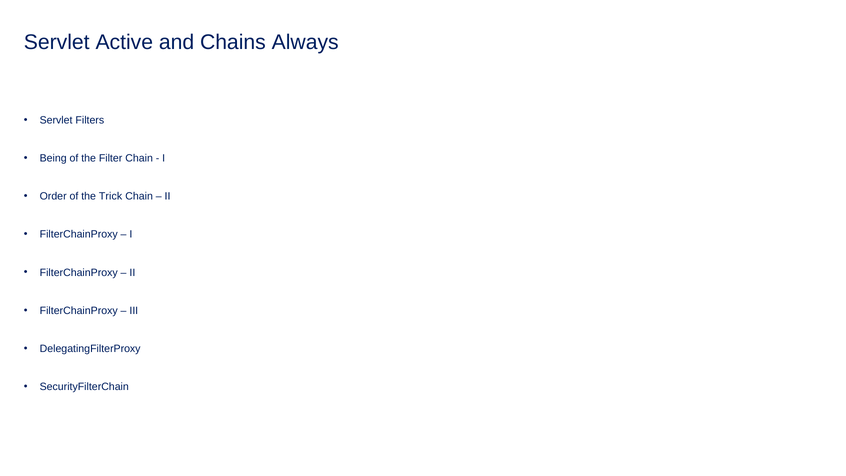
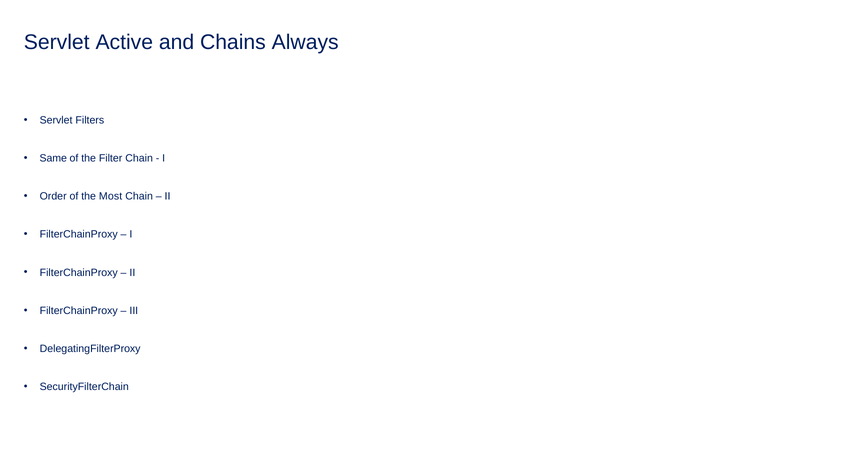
Being: Being -> Same
Trick: Trick -> Most
